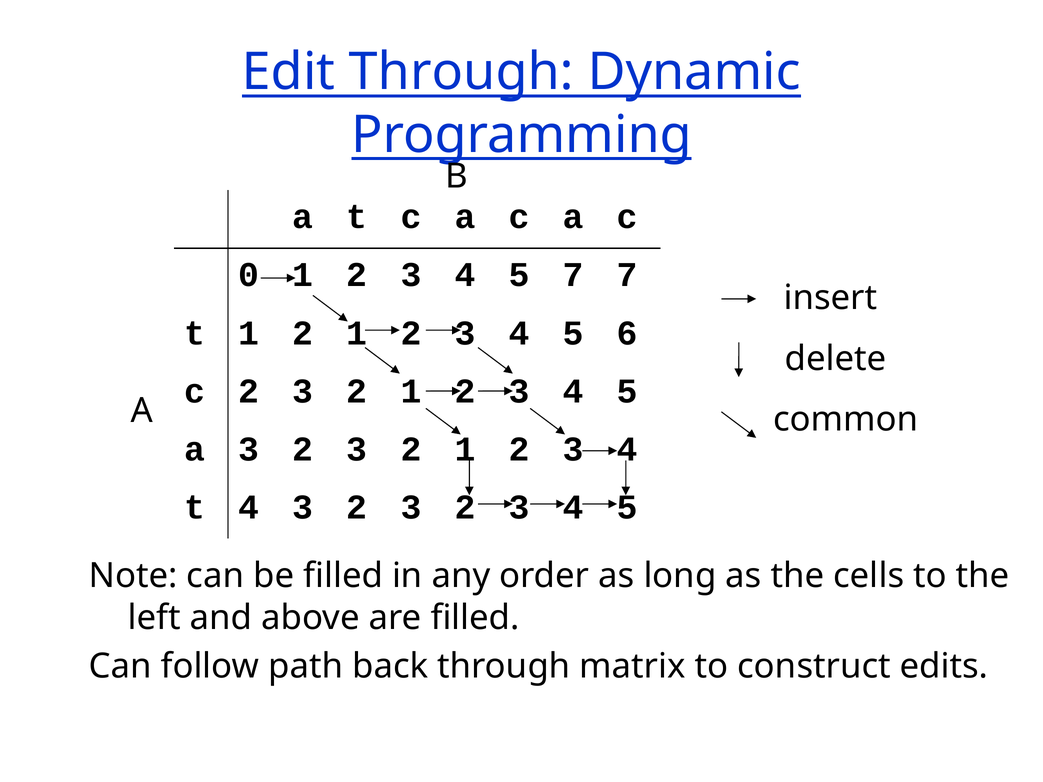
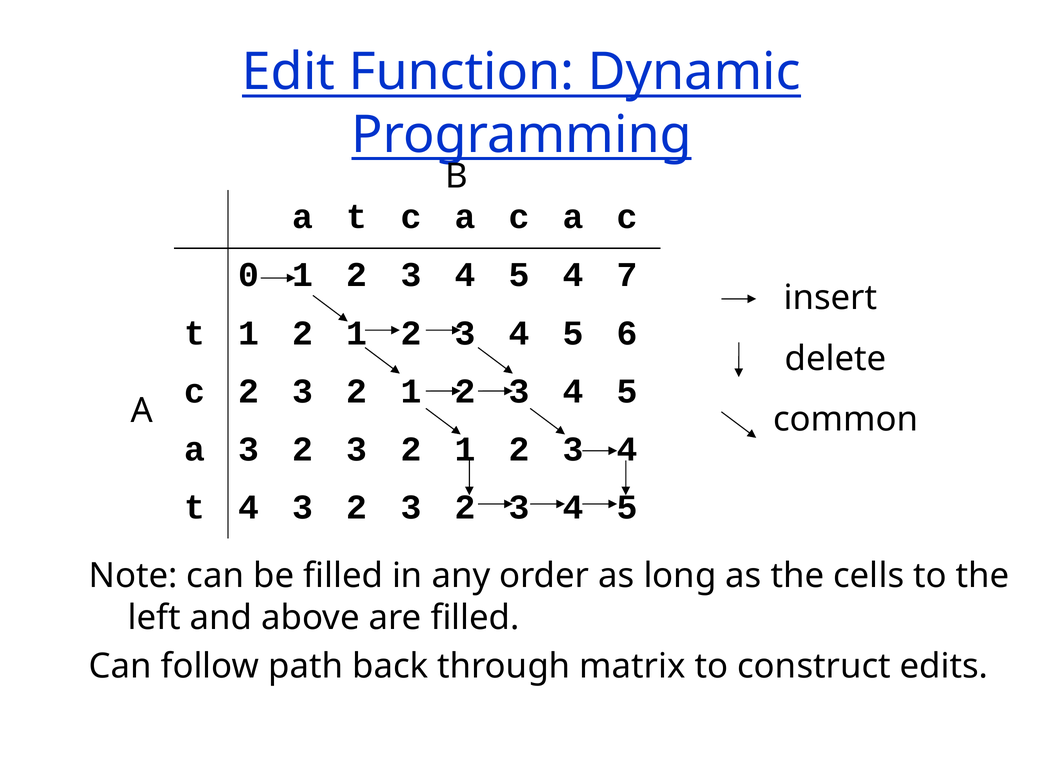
Edit Through: Through -> Function
5 7: 7 -> 4
